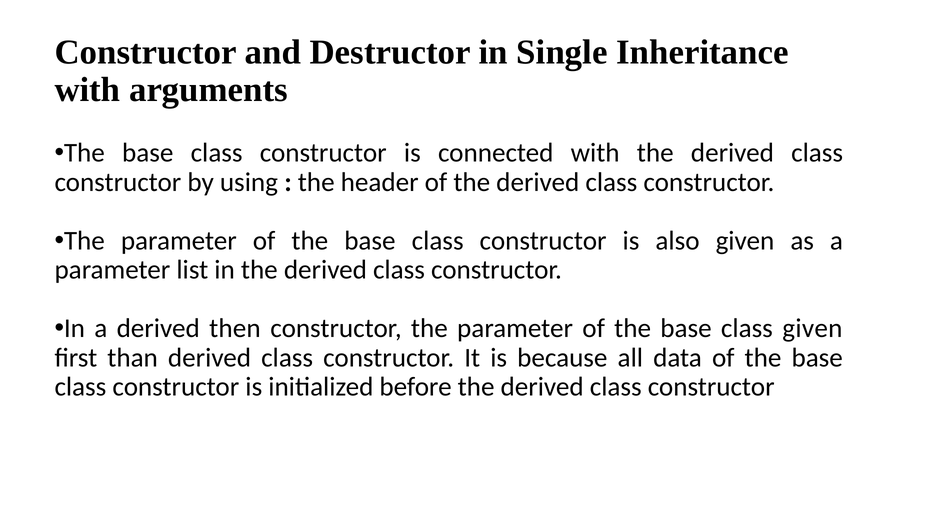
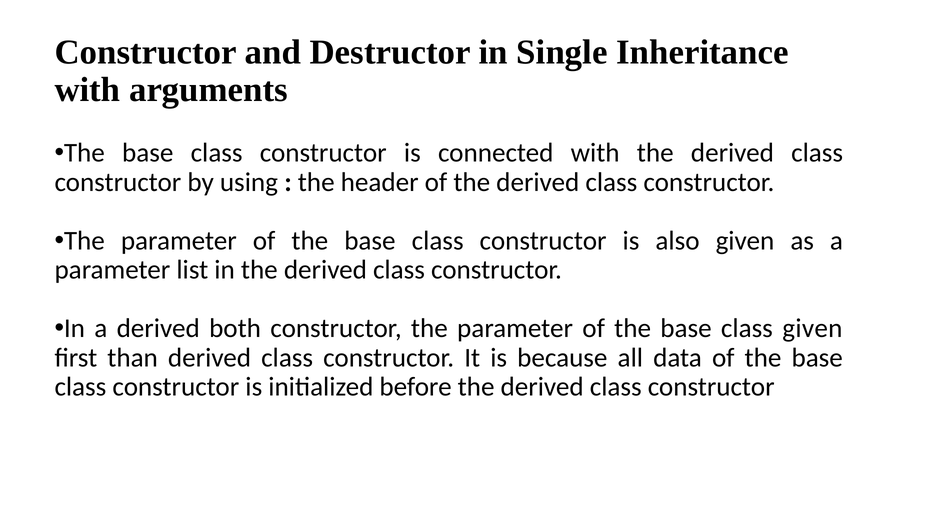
then: then -> both
